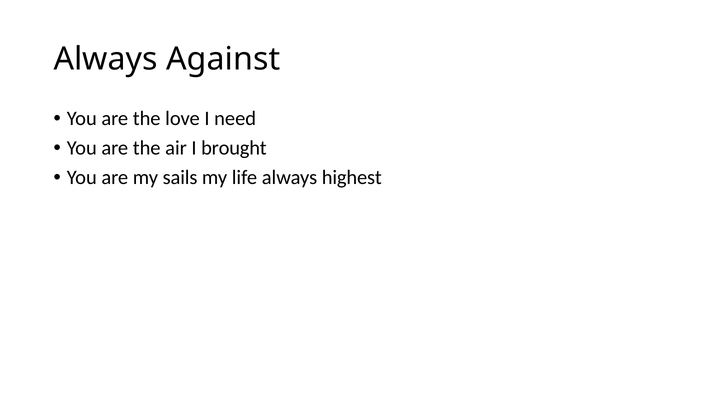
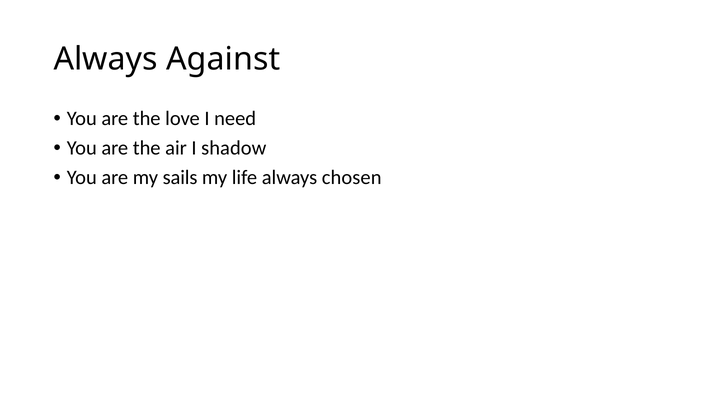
brought: brought -> shadow
highest: highest -> chosen
